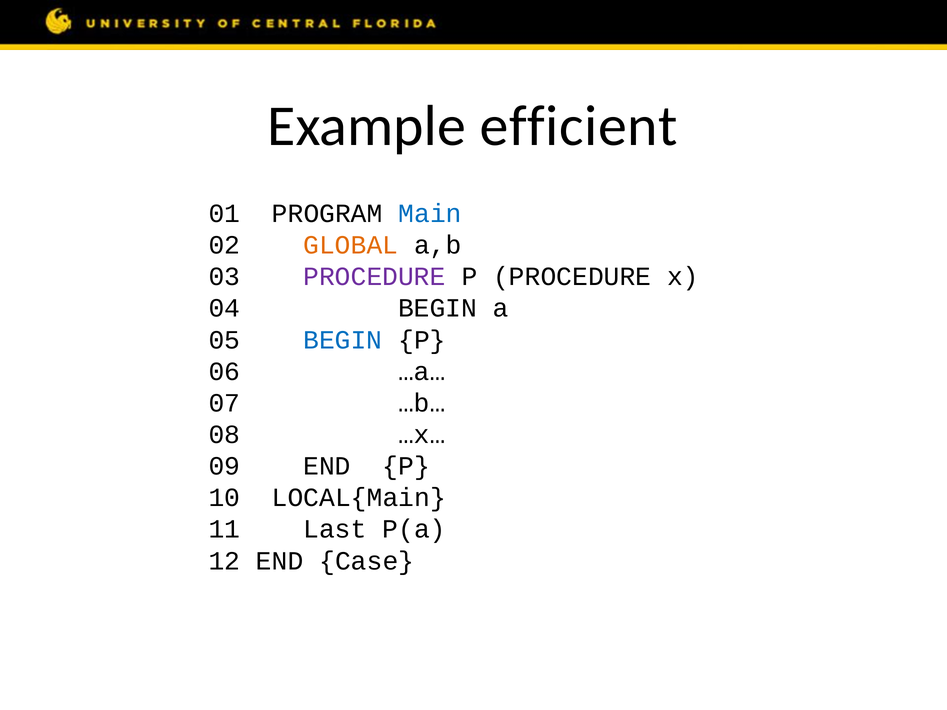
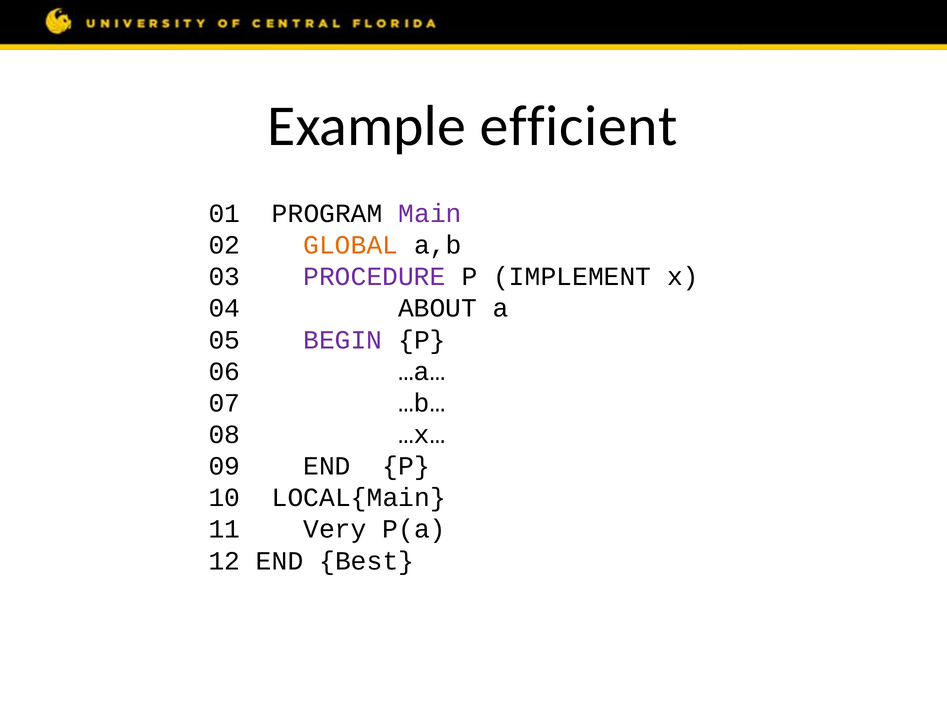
Main colour: blue -> purple
P PROCEDURE: PROCEDURE -> IMPLEMENT
04 BEGIN: BEGIN -> ABOUT
BEGIN at (343, 340) colour: blue -> purple
Last: Last -> Very
Case: Case -> Best
